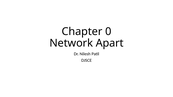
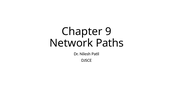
0: 0 -> 9
Apart: Apart -> Paths
